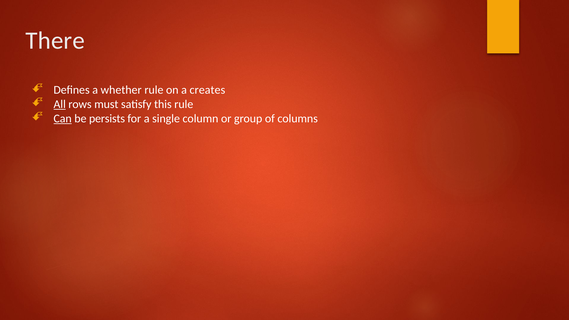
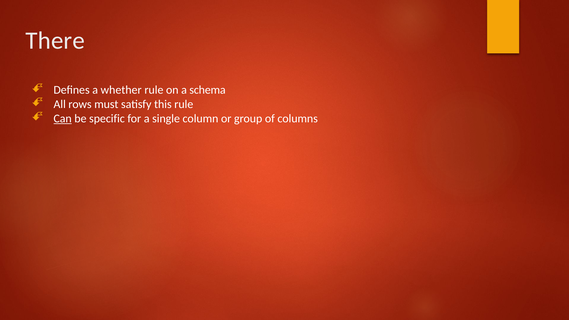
creates: creates -> schema
All underline: present -> none
persists: persists -> specific
